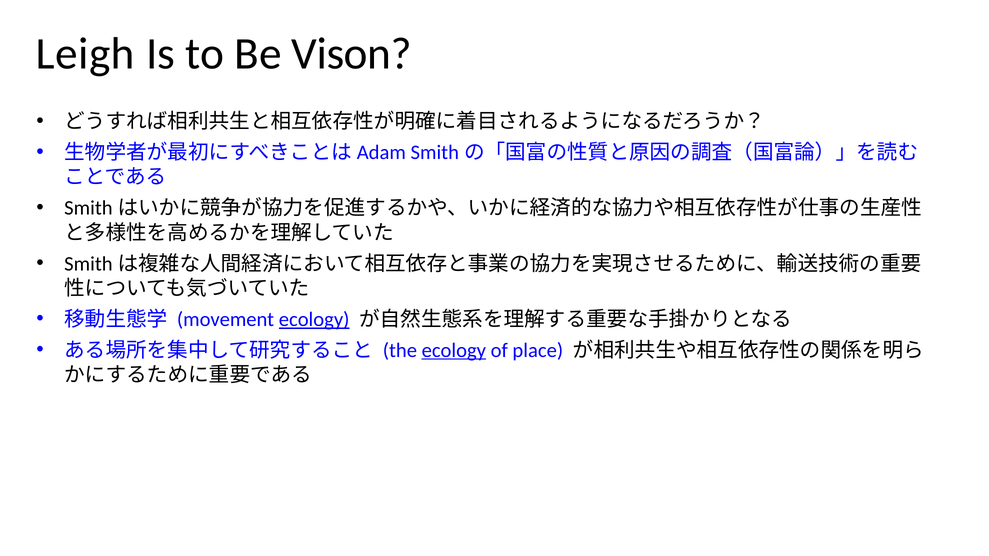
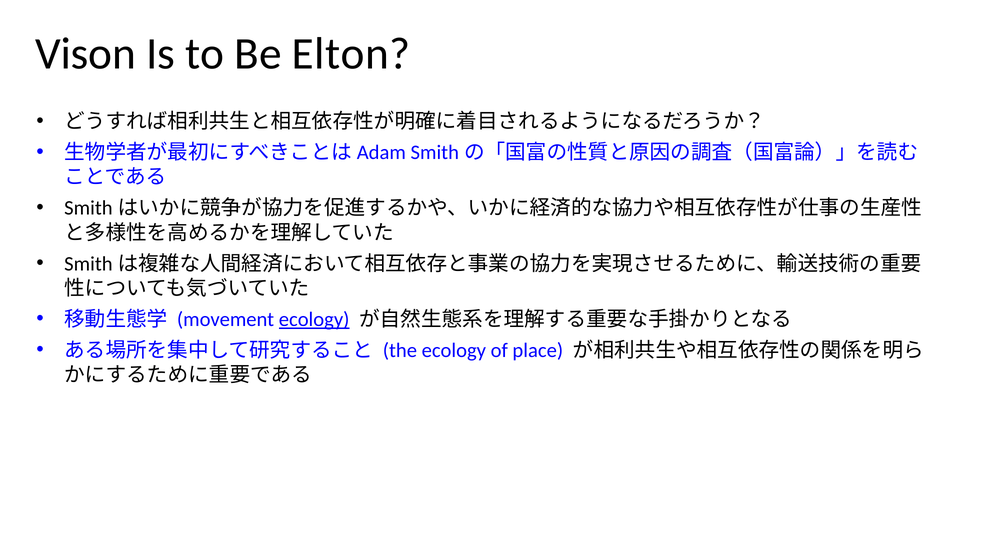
Leigh: Leigh -> Vison
Vison: Vison -> Elton
ecology at (454, 350) underline: present -> none
